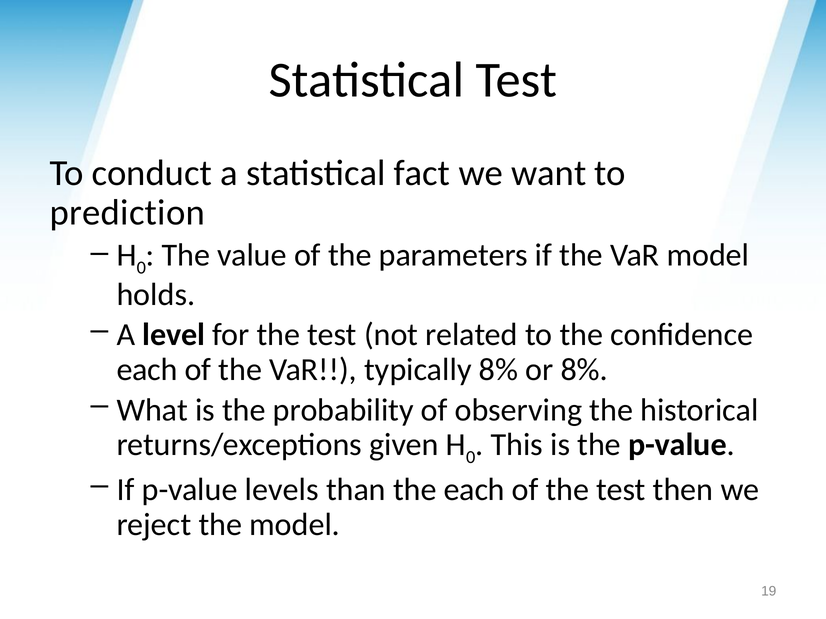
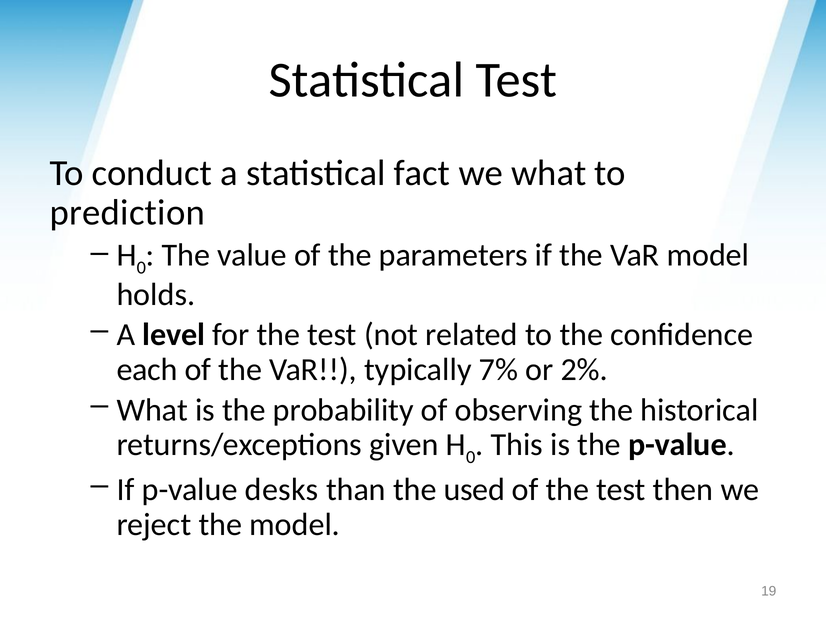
we want: want -> what
typically 8%: 8% -> 7%
or 8%: 8% -> 2%
levels: levels -> desks
the each: each -> used
